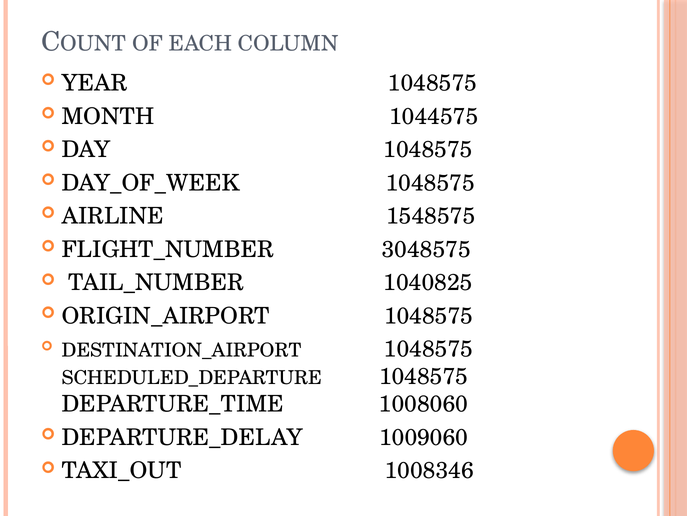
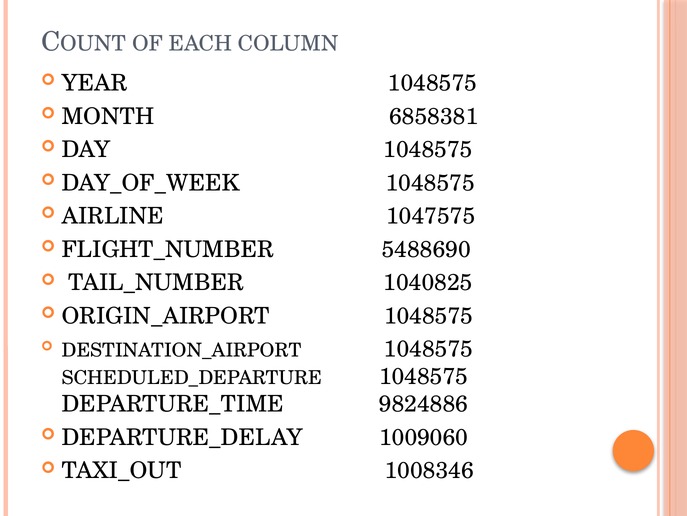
1044575: 1044575 -> 6858381
1548575: 1548575 -> 1047575
3048575: 3048575 -> 5488690
1008060: 1008060 -> 9824886
